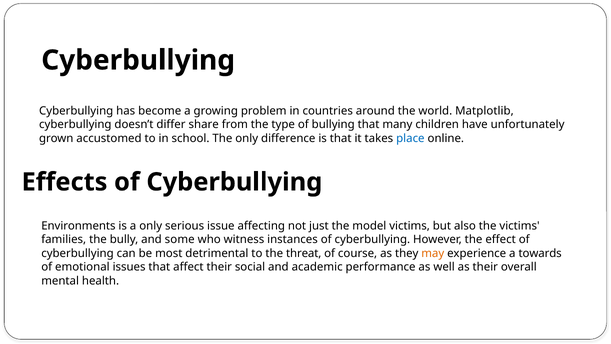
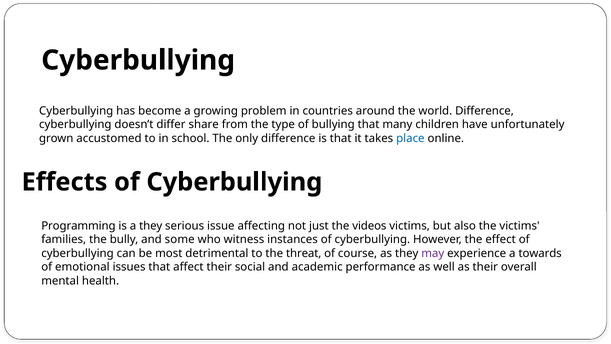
world Matplotlib: Matplotlib -> Difference
Environments: Environments -> Programming
a only: only -> they
model: model -> videos
may colour: orange -> purple
